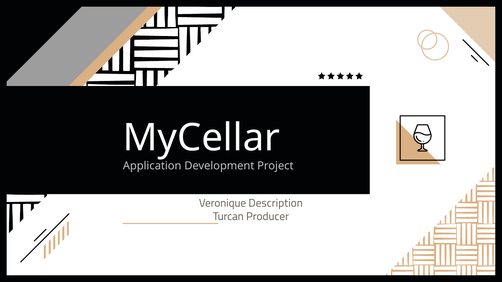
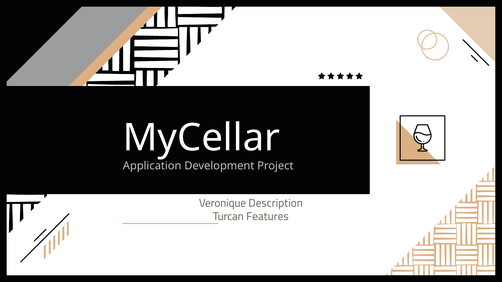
Producer: Producer -> Features
